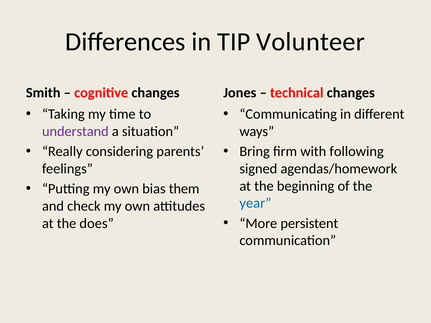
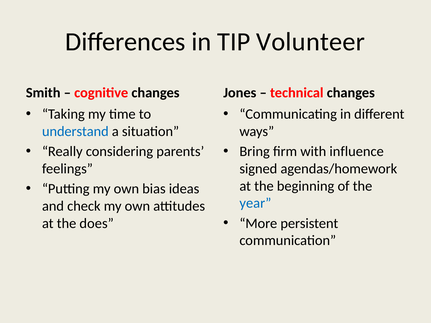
understand colour: purple -> blue
following: following -> influence
them: them -> ideas
